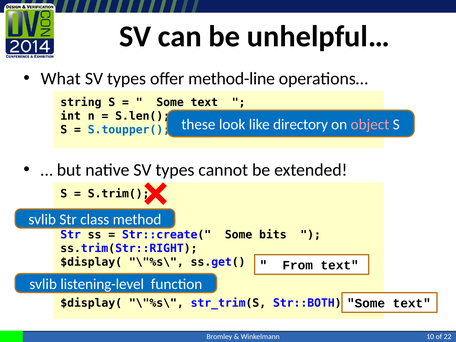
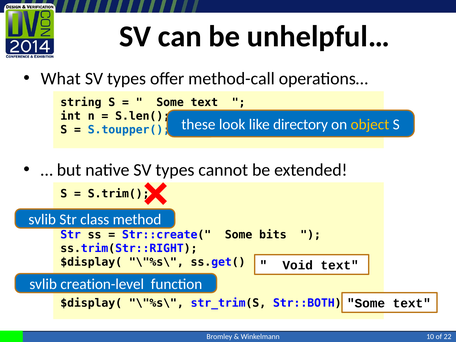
method-line: method-line -> method-call
object colour: pink -> yellow
From: From -> Void
listening-level: listening-level -> creation-level
